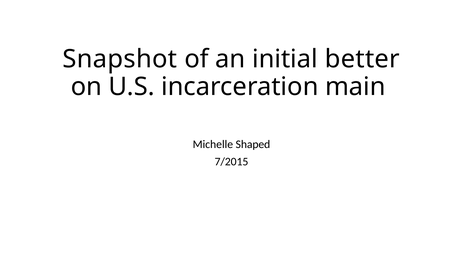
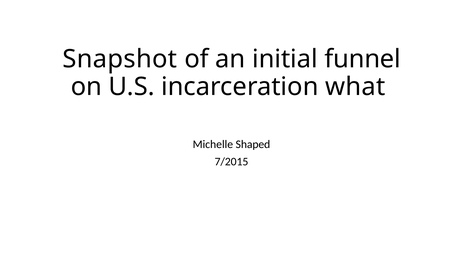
better: better -> funnel
main: main -> what
